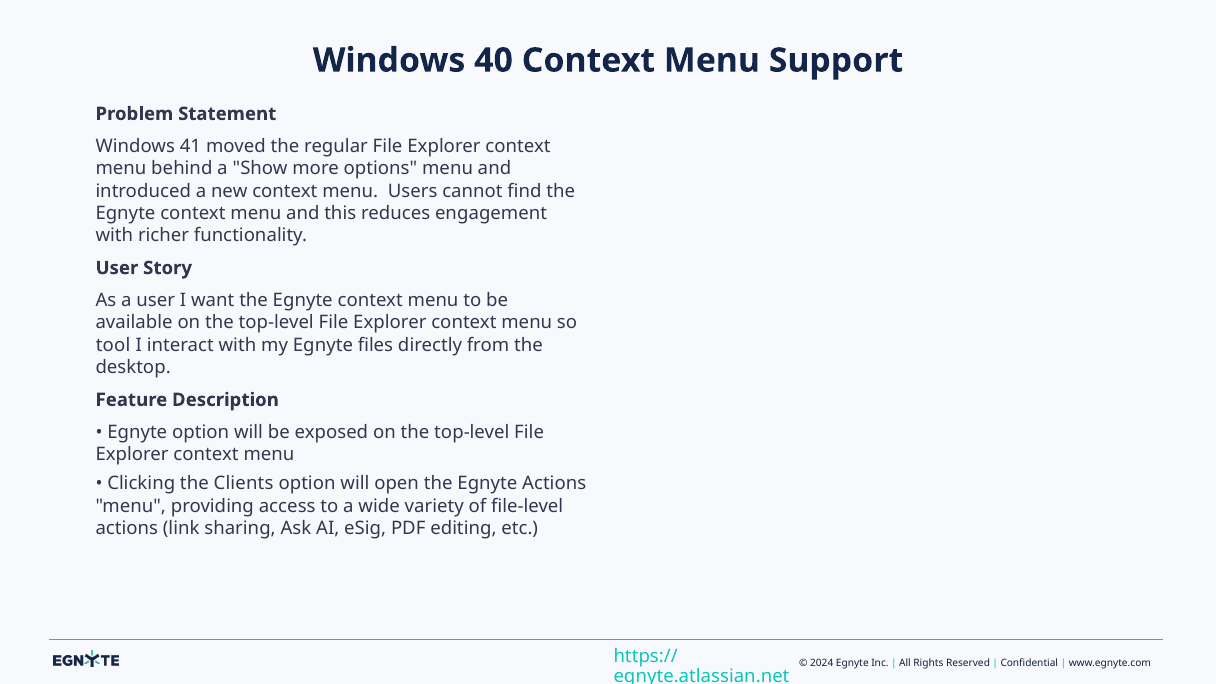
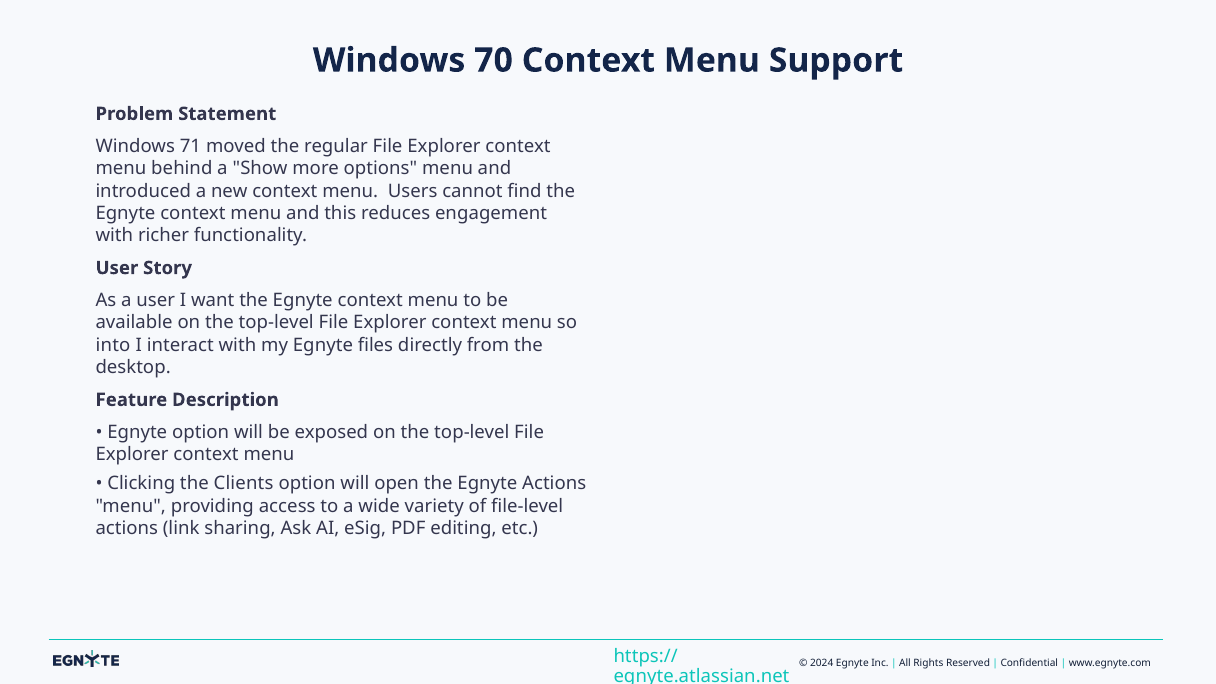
40: 40 -> 70
41: 41 -> 71
tool: tool -> into
